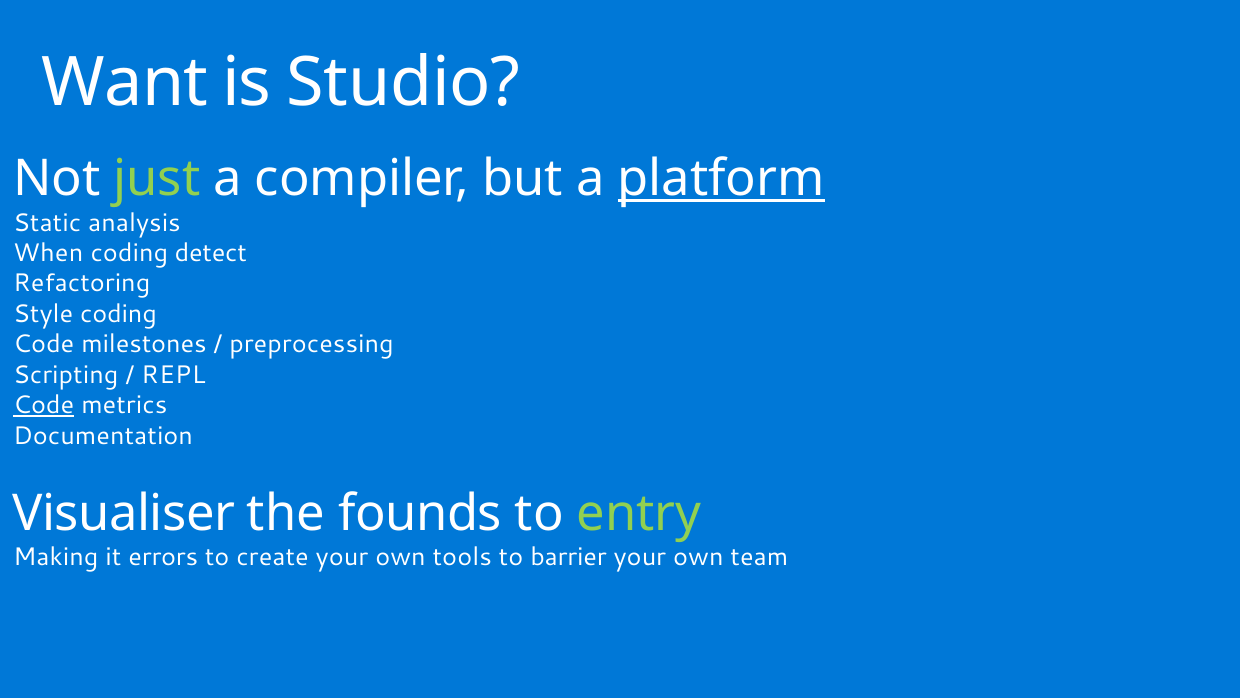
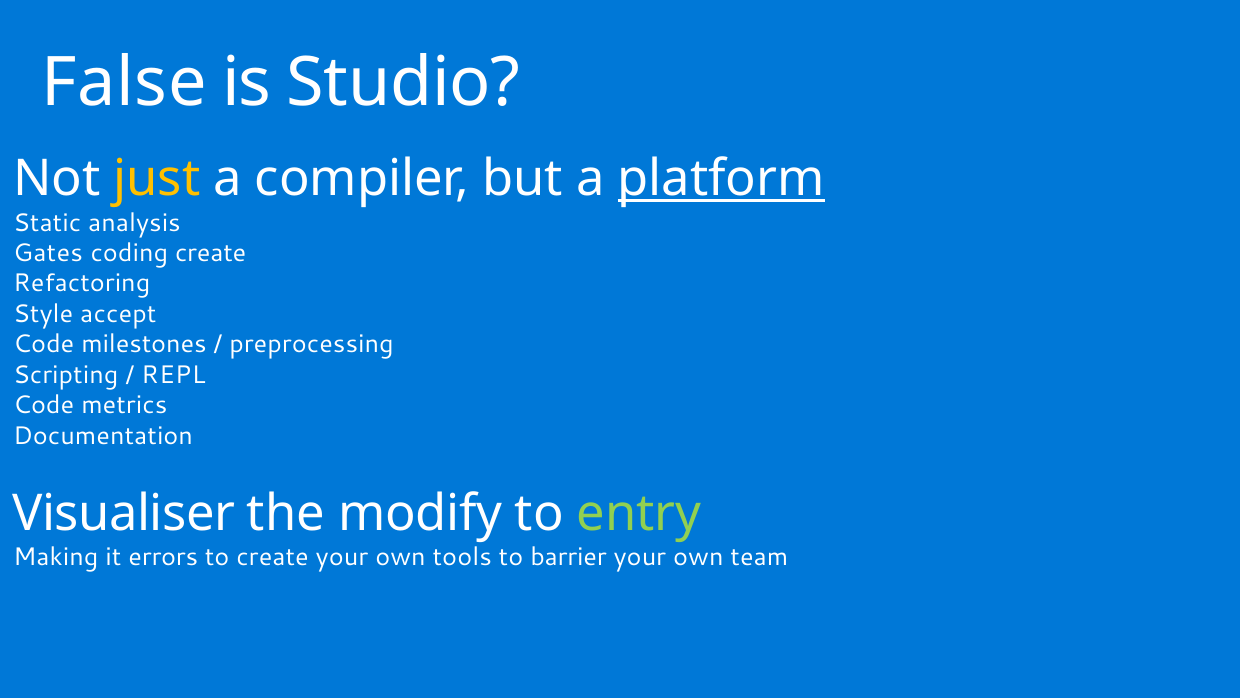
Want: Want -> False
just colour: light green -> yellow
When: When -> Gates
coding detect: detect -> create
Style coding: coding -> accept
Code at (44, 405) underline: present -> none
founds: founds -> modify
